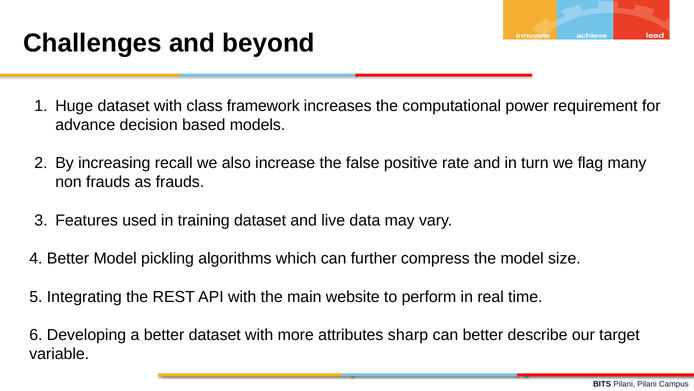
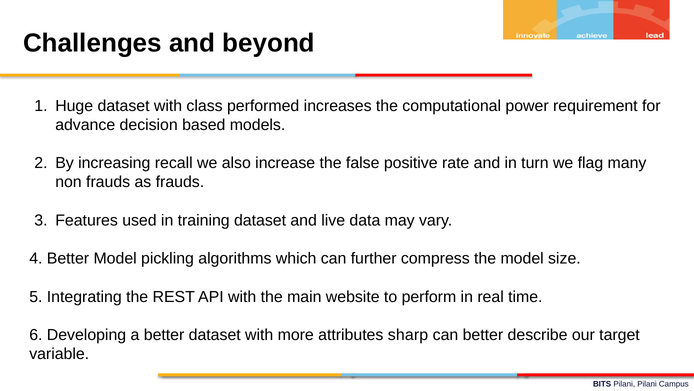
framework: framework -> performed
